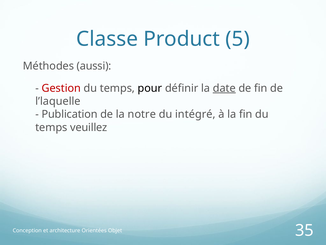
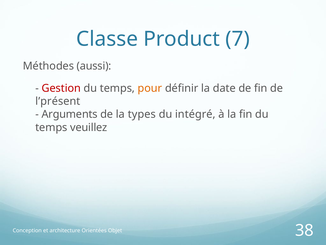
5: 5 -> 7
pour colour: black -> orange
date underline: present -> none
l’laquelle: l’laquelle -> l’présent
Publication: Publication -> Arguments
notre: notre -> types
35: 35 -> 38
